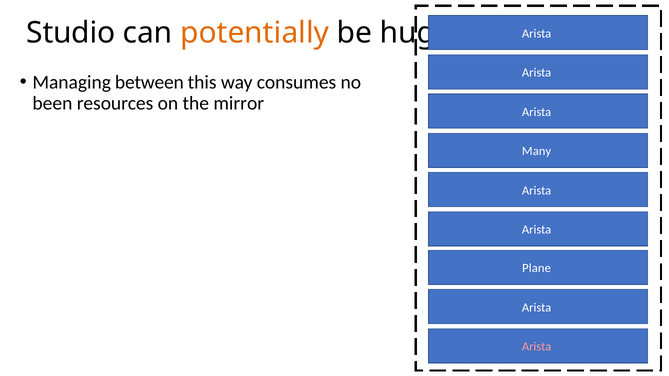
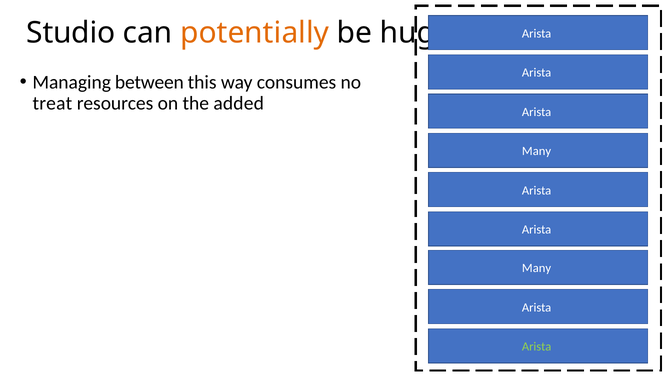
been: been -> treat
mirror: mirror -> added
Plane at (537, 268): Plane -> Many
Arista at (537, 347) colour: pink -> light green
